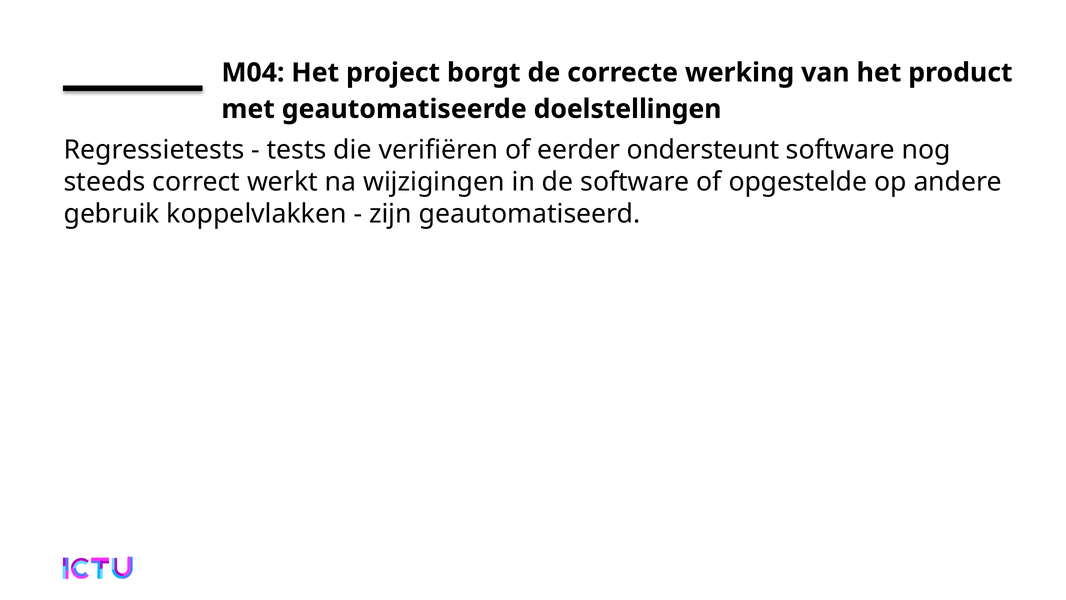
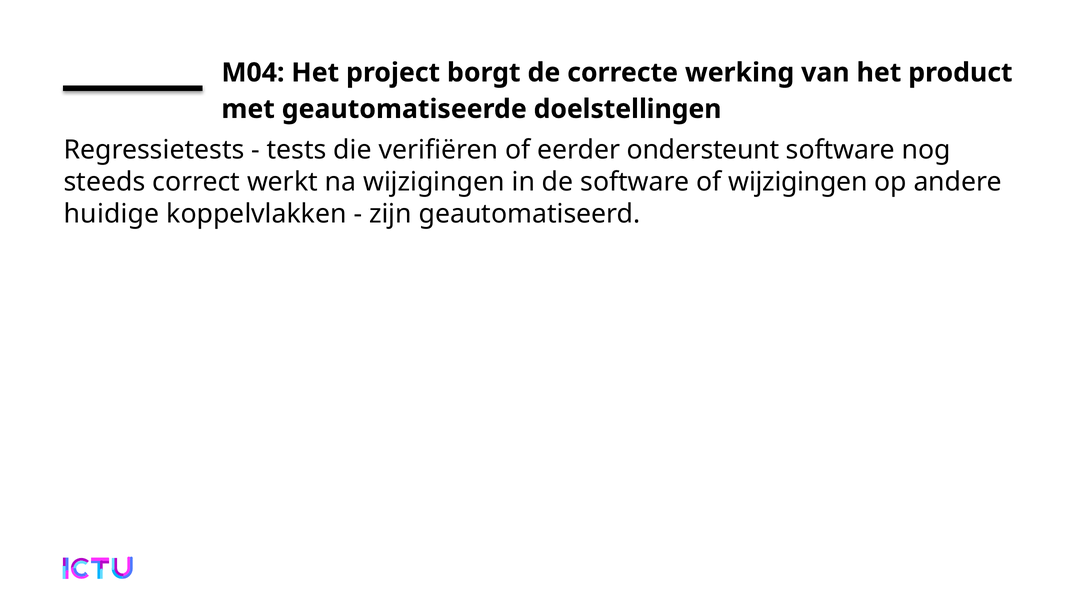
of opgestelde: opgestelde -> wijzigingen
gebruik: gebruik -> huidige
